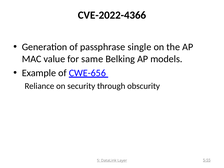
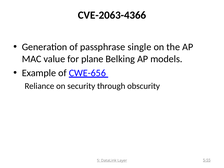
CVE-2022-4366: CVE-2022-4366 -> CVE-2063-4366
same: same -> plane
